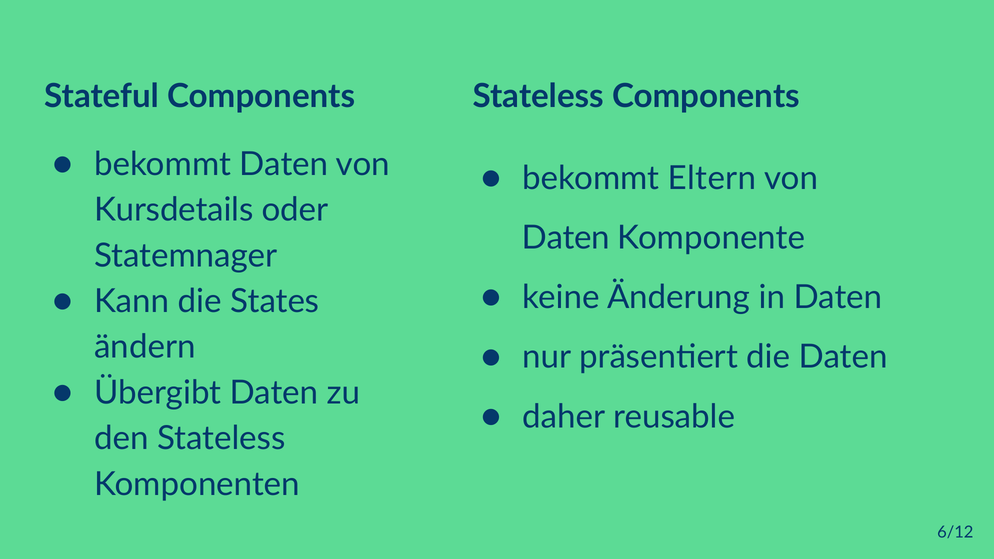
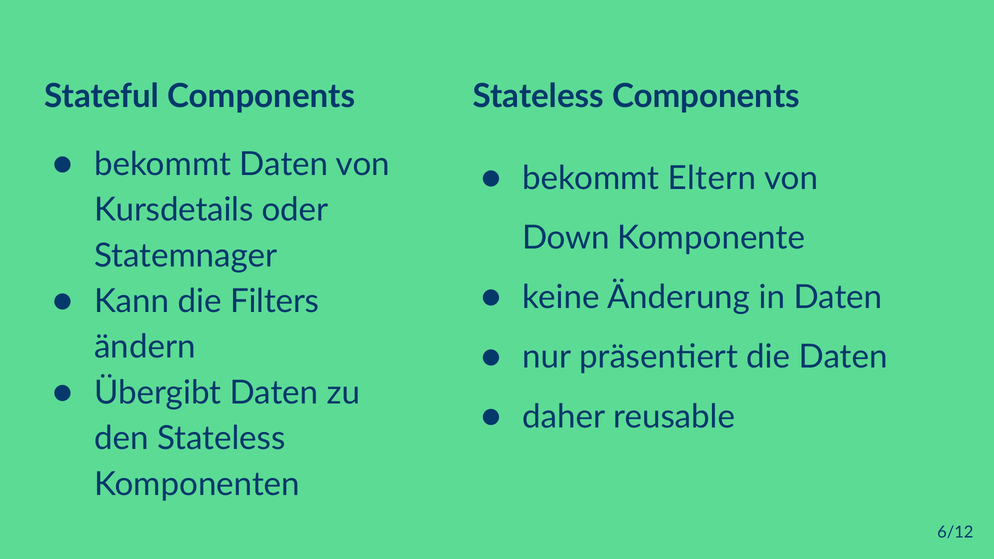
Daten at (566, 238): Daten -> Down
States: States -> Filters
